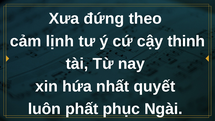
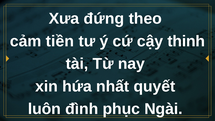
lịnh: lịnh -> tiền
phất: phất -> đình
